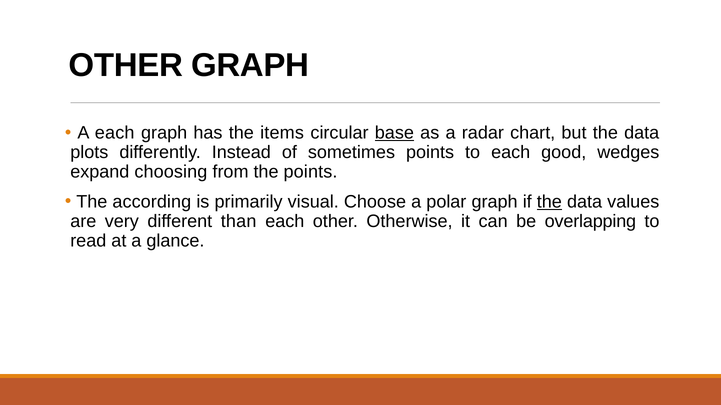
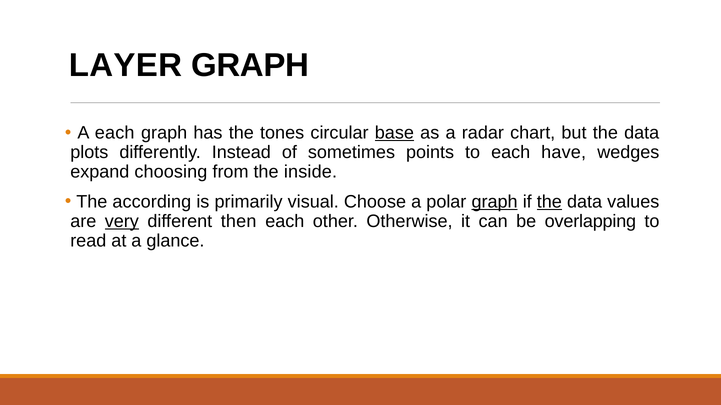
OTHER at (126, 65): OTHER -> LAYER
items: items -> tones
good: good -> have
the points: points -> inside
graph at (495, 202) underline: none -> present
very underline: none -> present
than: than -> then
